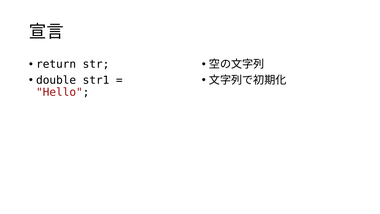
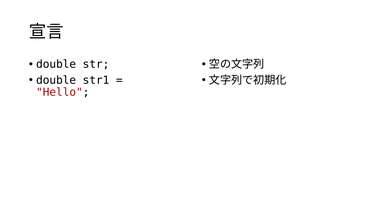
return at (56, 64): return -> double
